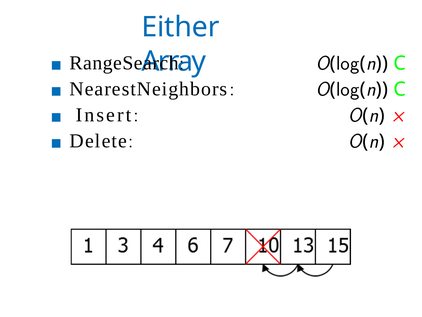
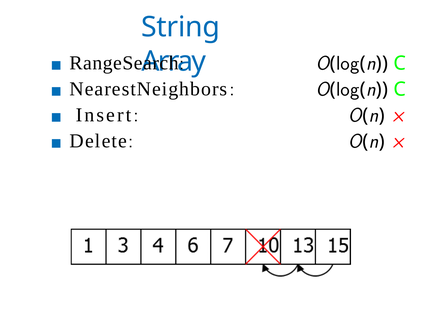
Either: Either -> String
